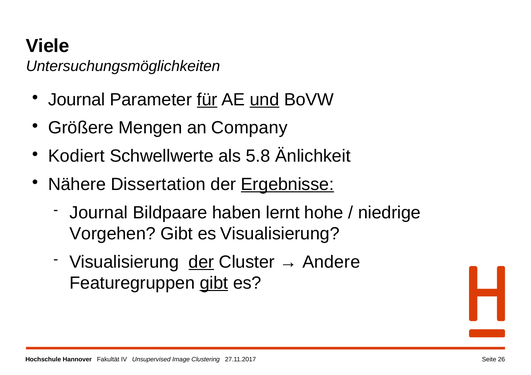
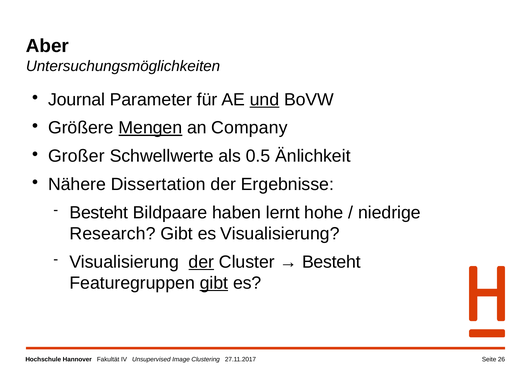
Viele: Viele -> Aber
für underline: present -> none
Mengen underline: none -> present
Kodiert: Kodiert -> Großer
5.8: 5.8 -> 0.5
Ergebnisse underline: present -> none
Journal at (99, 213): Journal -> Besteht
Vorgehen: Vorgehen -> Research
Andere at (331, 262): Andere -> Besteht
